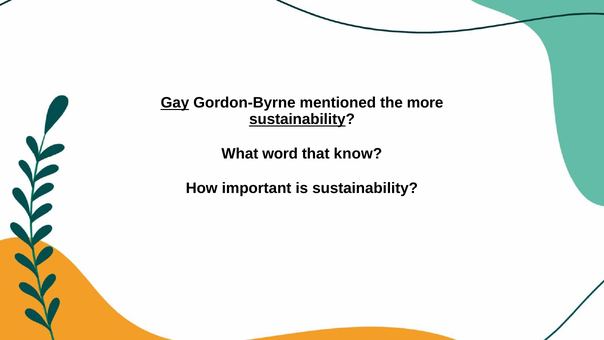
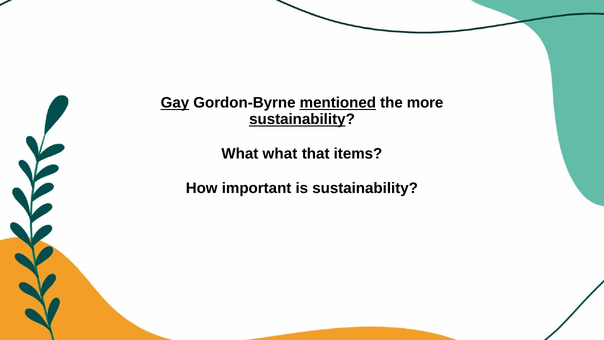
mentioned underline: none -> present
What word: word -> what
know: know -> items
